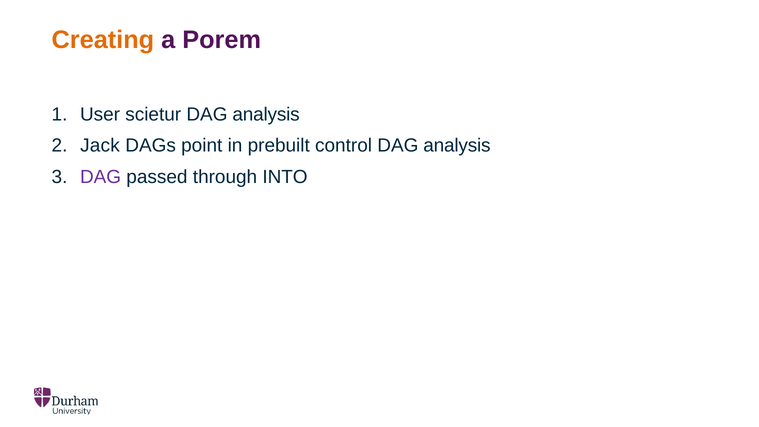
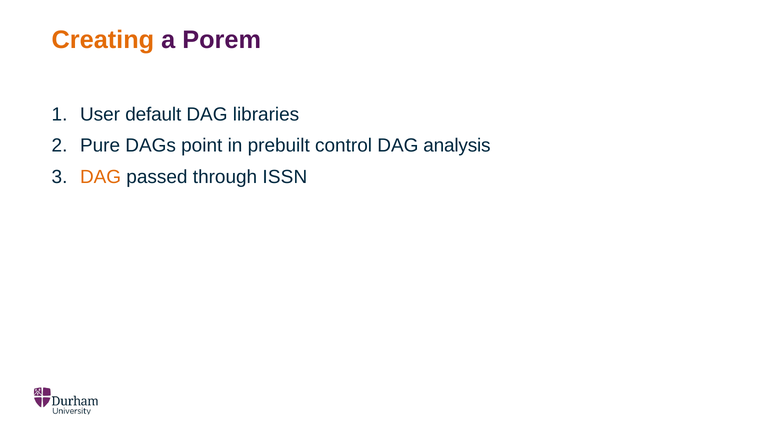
scietur: scietur -> default
analysis at (266, 114): analysis -> libraries
Jack: Jack -> Pure
DAG at (101, 177) colour: purple -> orange
INTO: INTO -> ISSN
